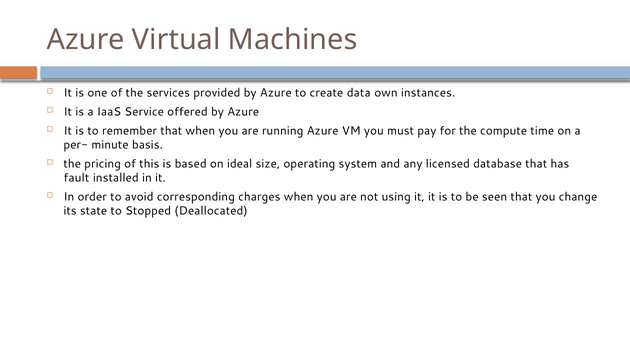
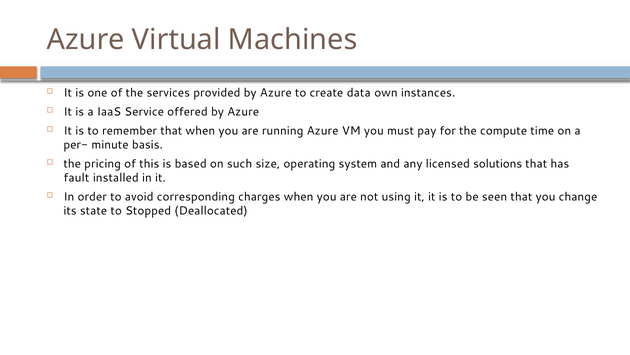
ideal: ideal -> such
database: database -> solutions
